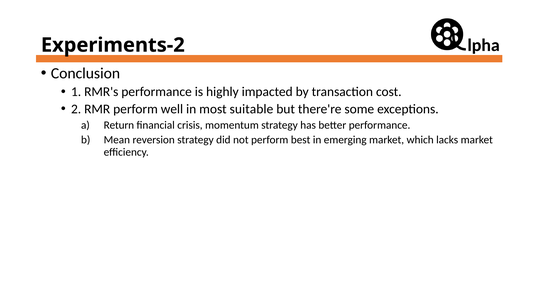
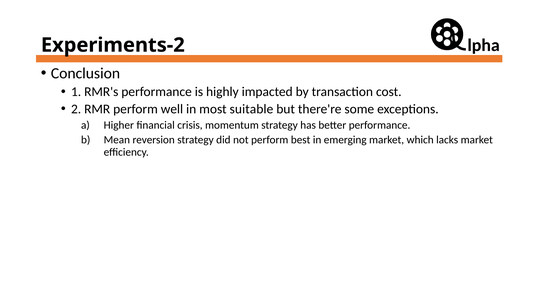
Return: Return -> Higher
